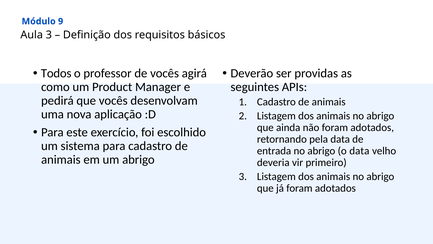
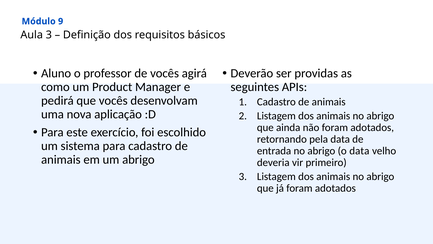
Todos: Todos -> Aluno
